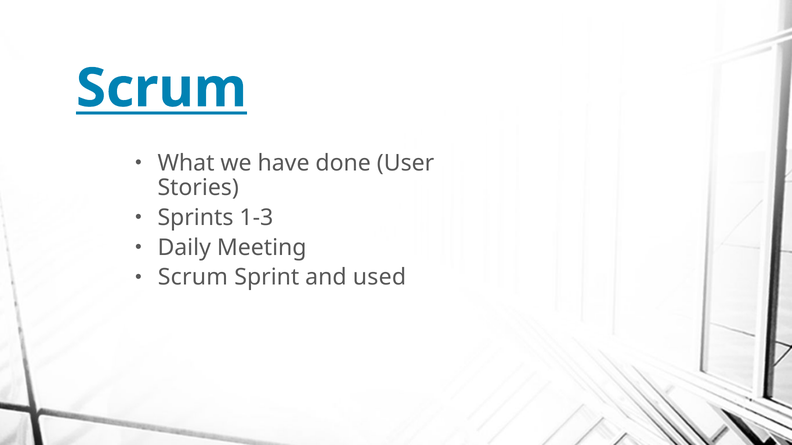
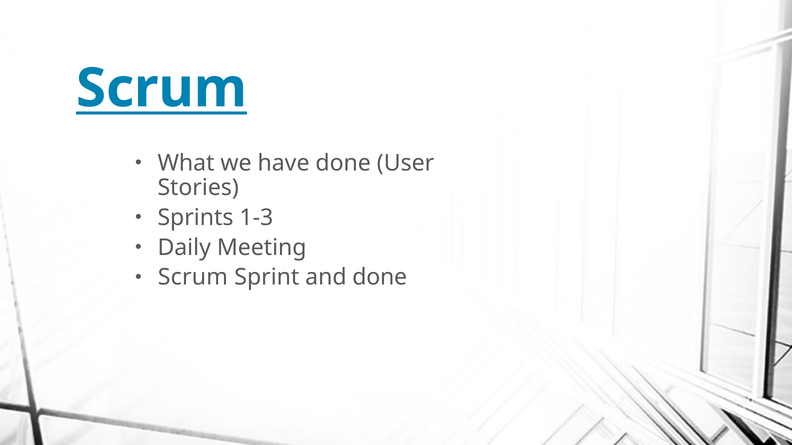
and used: used -> done
